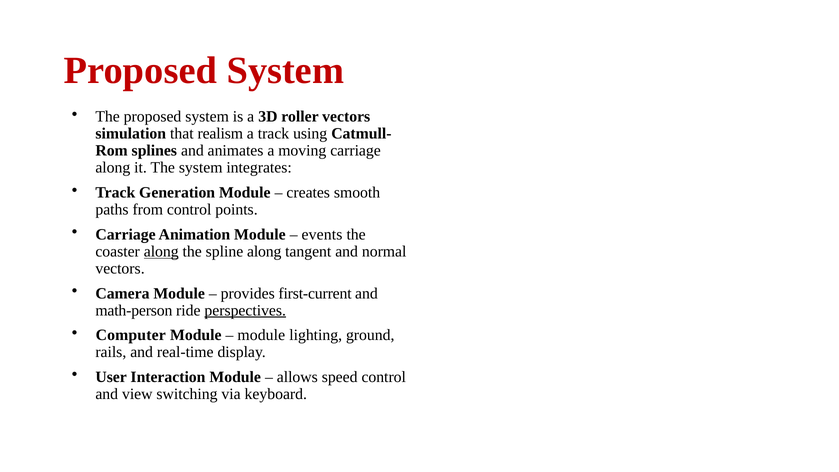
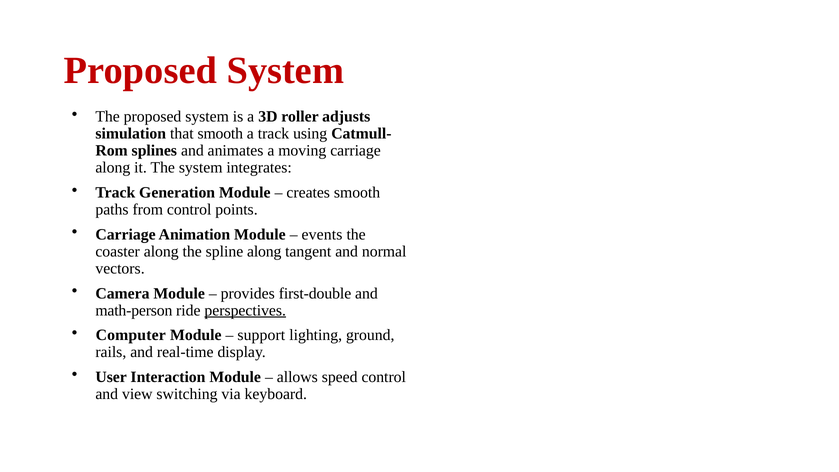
roller vectors: vectors -> adjusts
that realism: realism -> smooth
along at (161, 251) underline: present -> none
first-current: first-current -> first-double
module at (261, 335): module -> support
